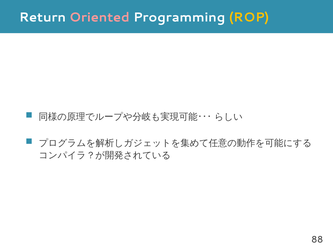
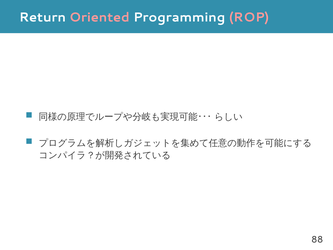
ROP colour: yellow -> pink
